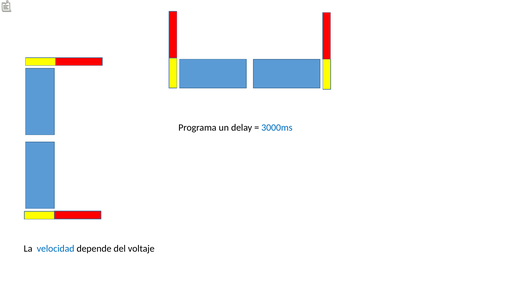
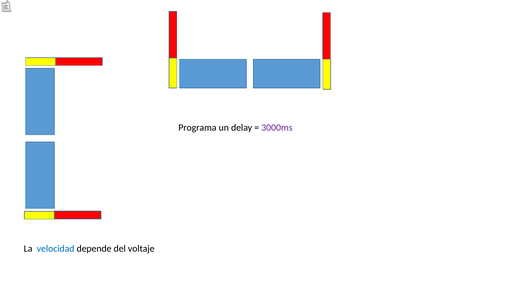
3000ms colour: blue -> purple
